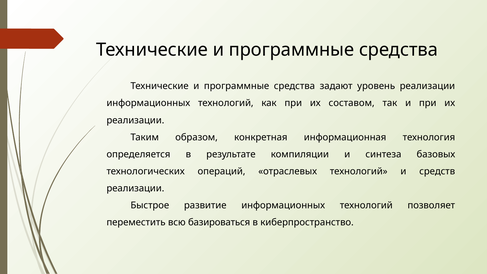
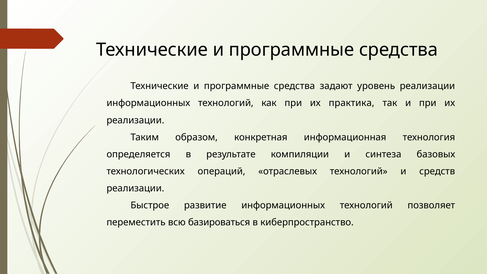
составом: составом -> практика
